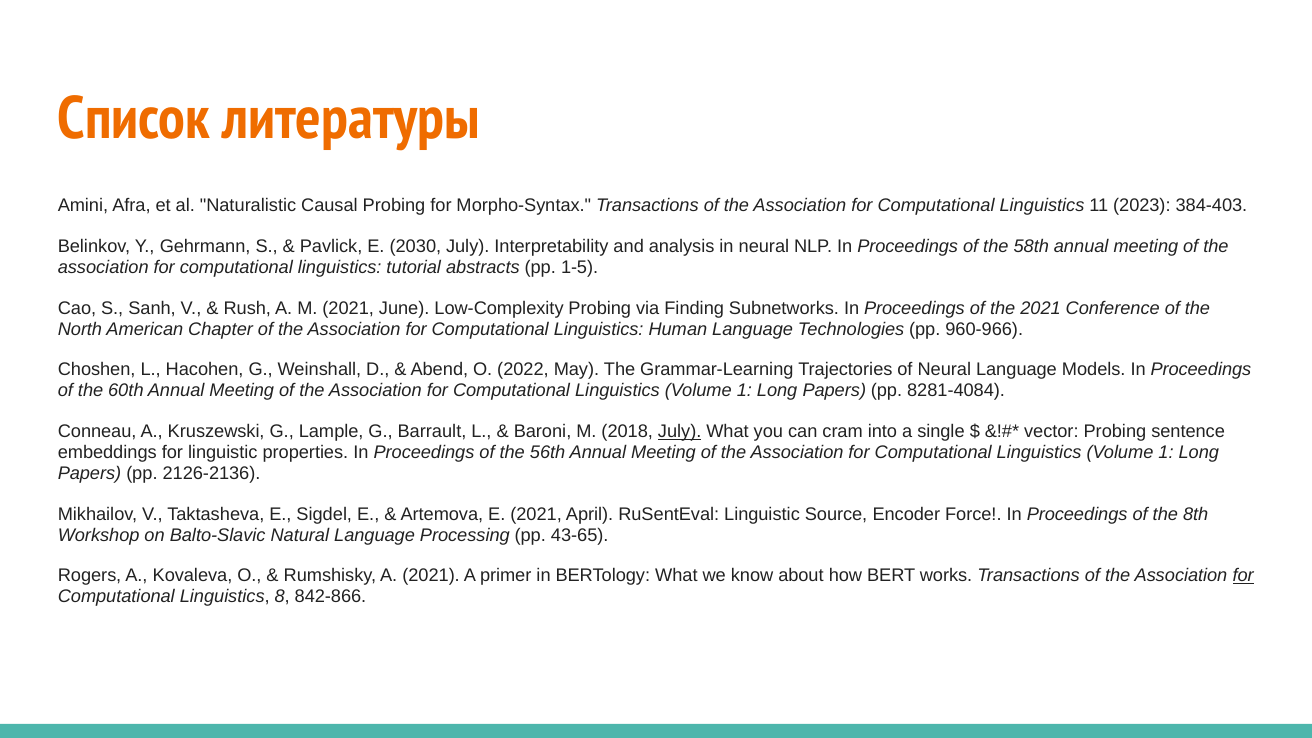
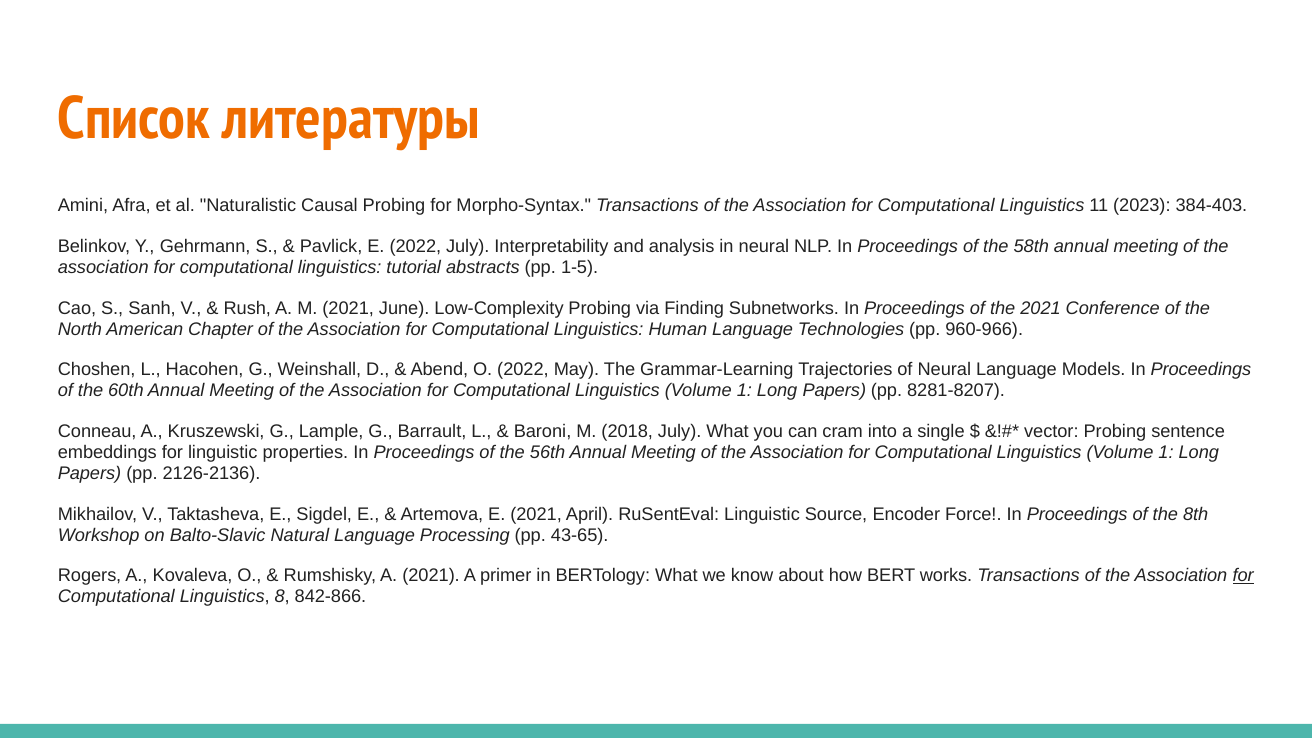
E 2030: 2030 -> 2022
8281-4084: 8281-4084 -> 8281-8207
July at (680, 432) underline: present -> none
